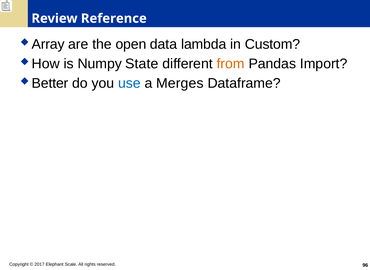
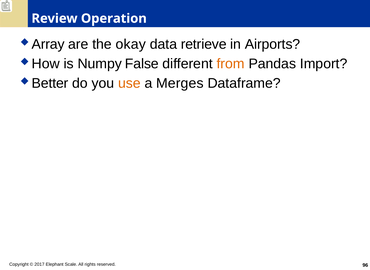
Reference: Reference -> Operation
open: open -> okay
lambda: lambda -> retrieve
Custom: Custom -> Airports
State: State -> False
use colour: blue -> orange
